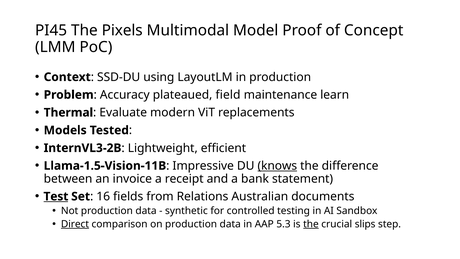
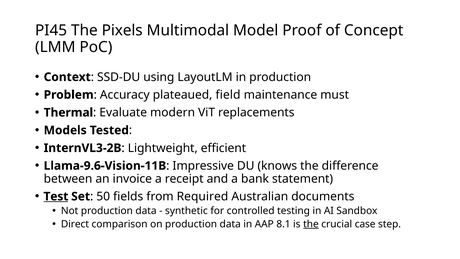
learn: learn -> must
Llama-1.5-Vision-11B: Llama-1.5-Vision-11B -> Llama-9.6-Vision-11B
knows underline: present -> none
16: 16 -> 50
Relations: Relations -> Required
Direct underline: present -> none
5.3: 5.3 -> 8.1
slips: slips -> case
